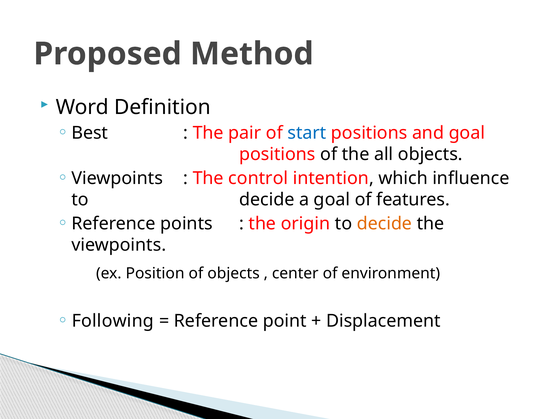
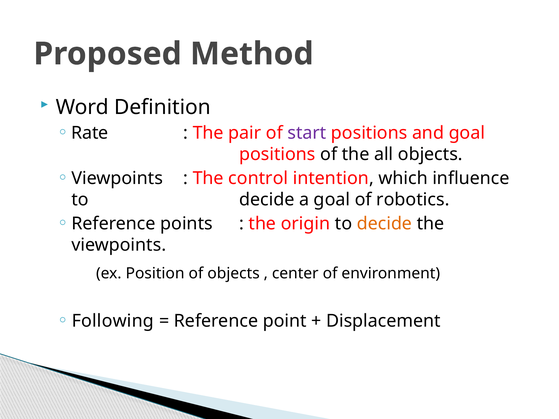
Best: Best -> Rate
start colour: blue -> purple
features: features -> robotics
